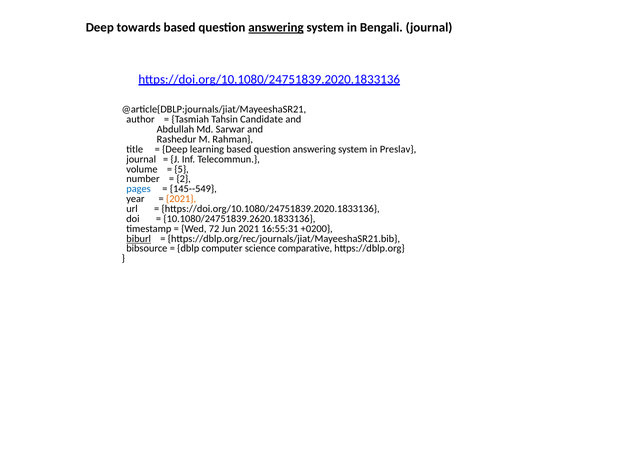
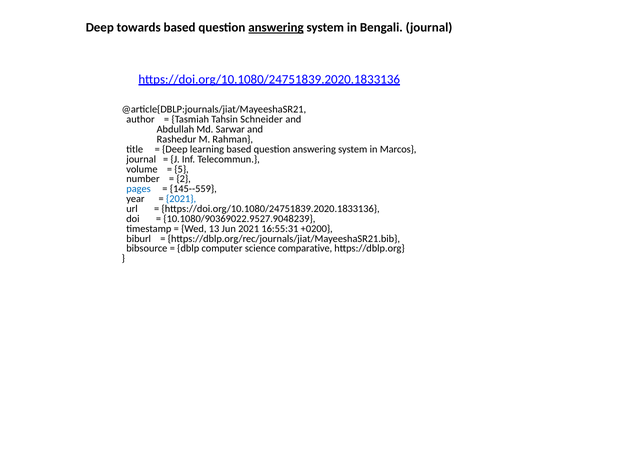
Candidate: Candidate -> Schneider
Preslav: Preslav -> Marcos
145--549: 145--549 -> 145--559
2021 at (181, 199) colour: orange -> blue
10.1080/24751839.2620.1833136: 10.1080/24751839.2620.1833136 -> 10.1080/90369022.9527.9048239
72: 72 -> 13
biburl underline: present -> none
